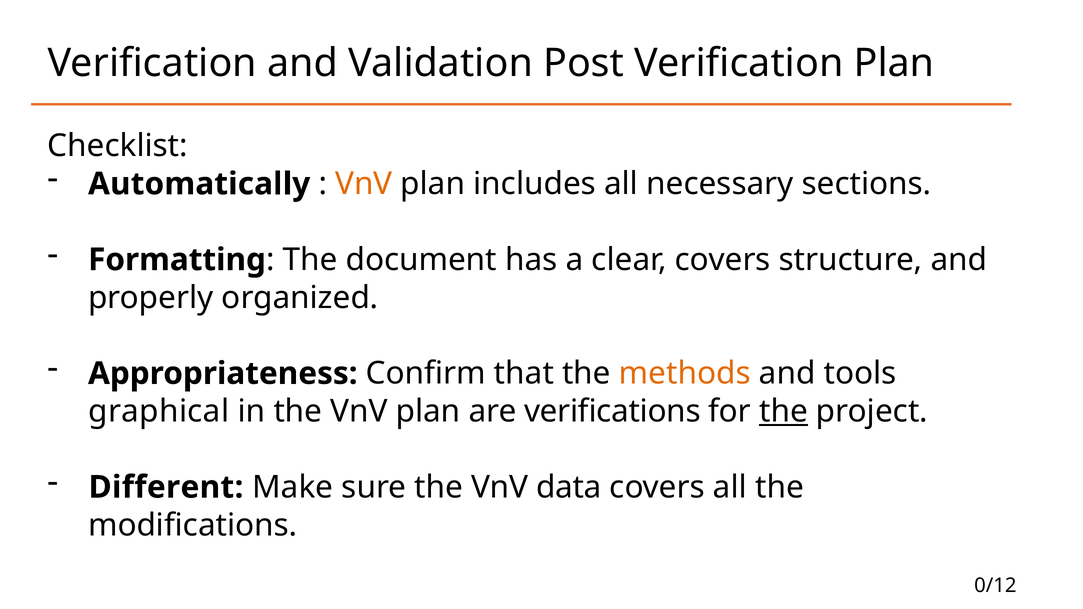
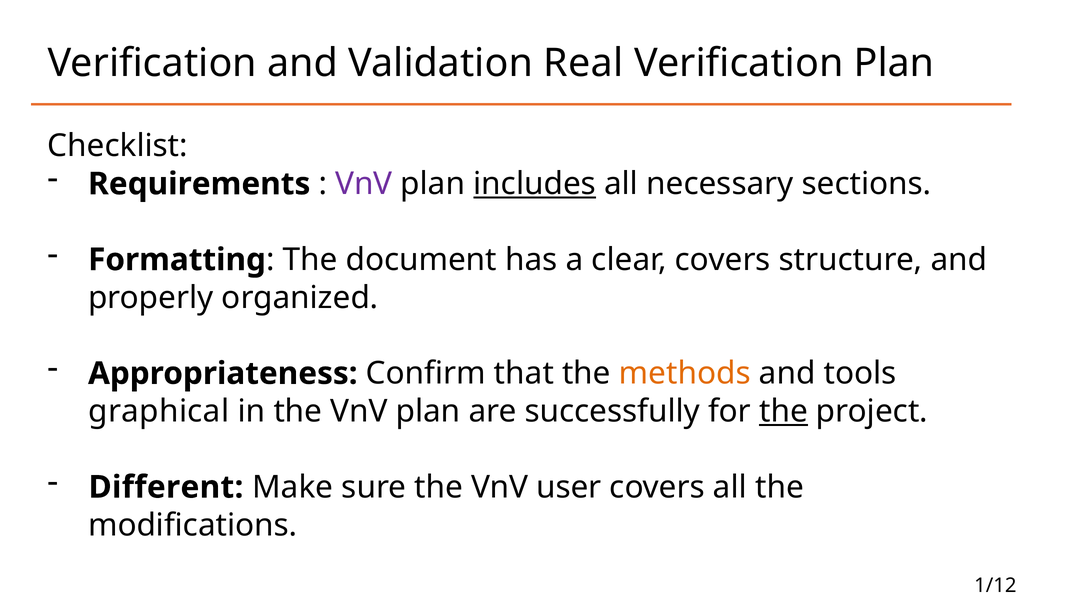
Post: Post -> Real
Automatically: Automatically -> Requirements
VnV at (364, 184) colour: orange -> purple
includes underline: none -> present
verifications: verifications -> successfully
data: data -> user
0/12: 0/12 -> 1/12
